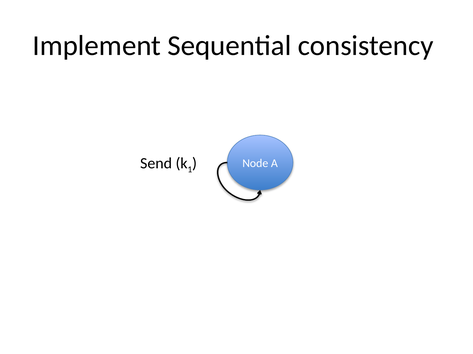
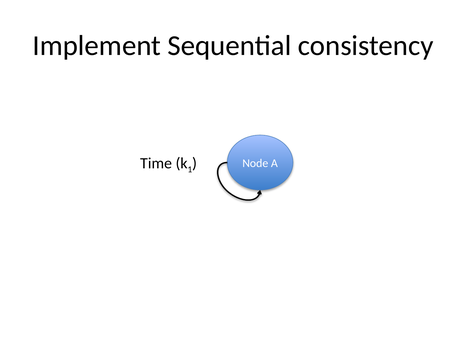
Send: Send -> Time
